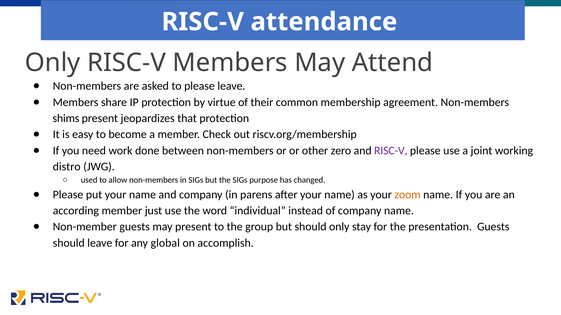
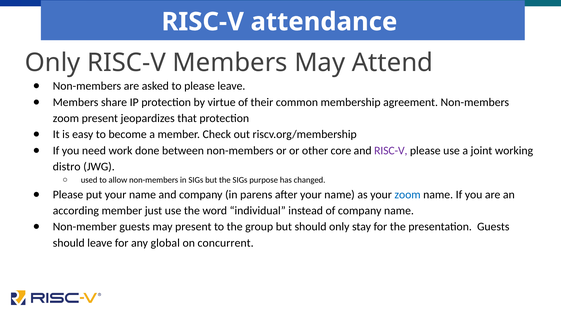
shims at (66, 119): shims -> zoom
zero: zero -> core
zoom at (408, 195) colour: orange -> blue
accomplish: accomplish -> concurrent
